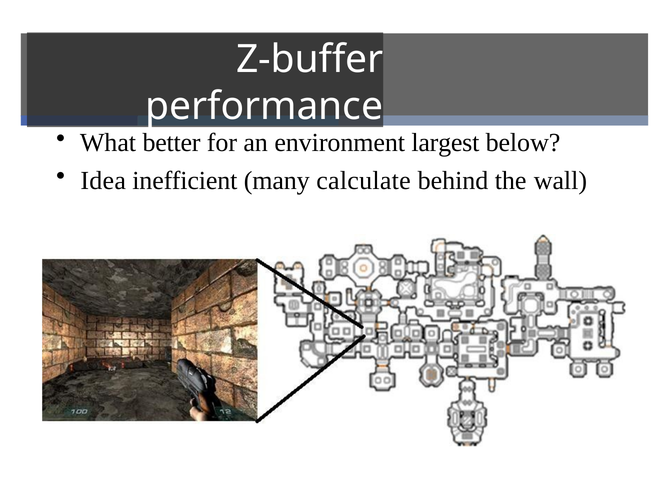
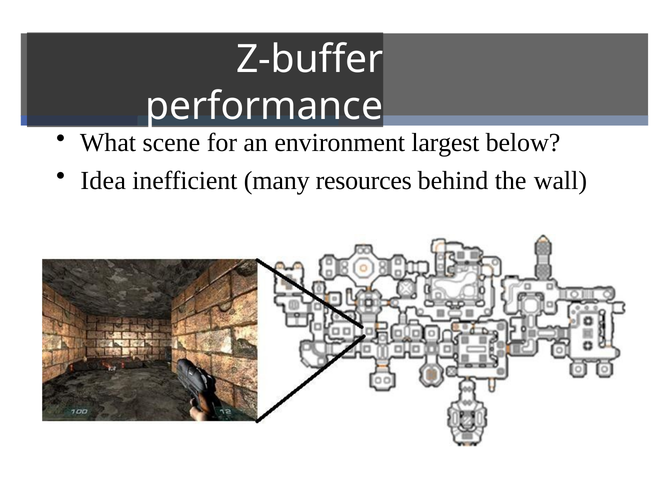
better: better -> scene
calculate: calculate -> resources
